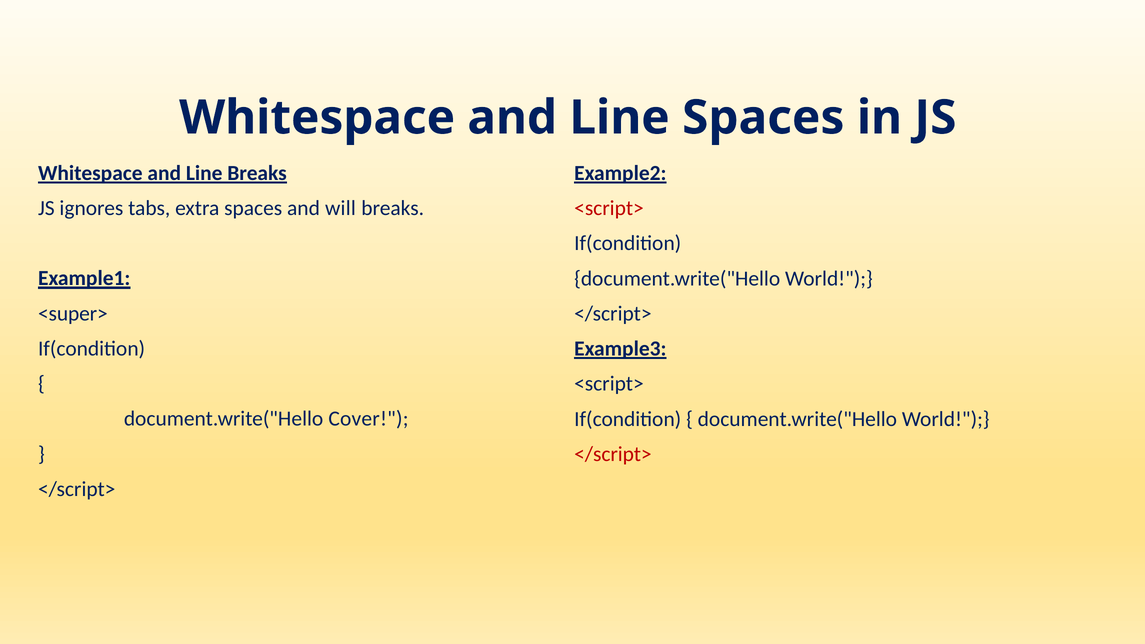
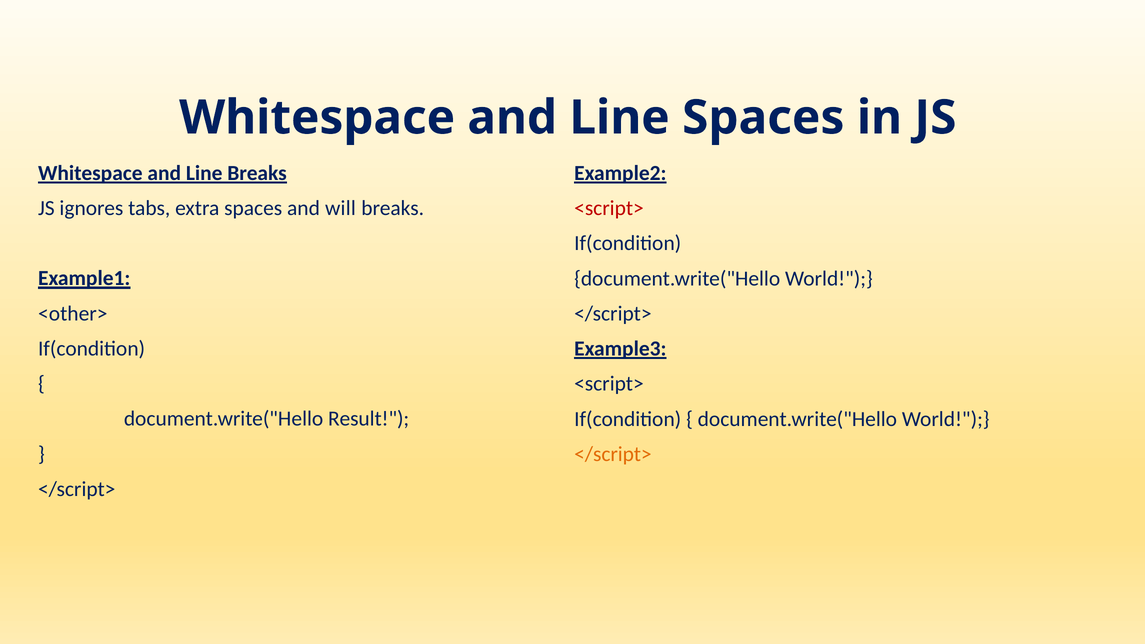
<super>: <super> -> <other>
Cover: Cover -> Result
</script> at (613, 454) colour: red -> orange
